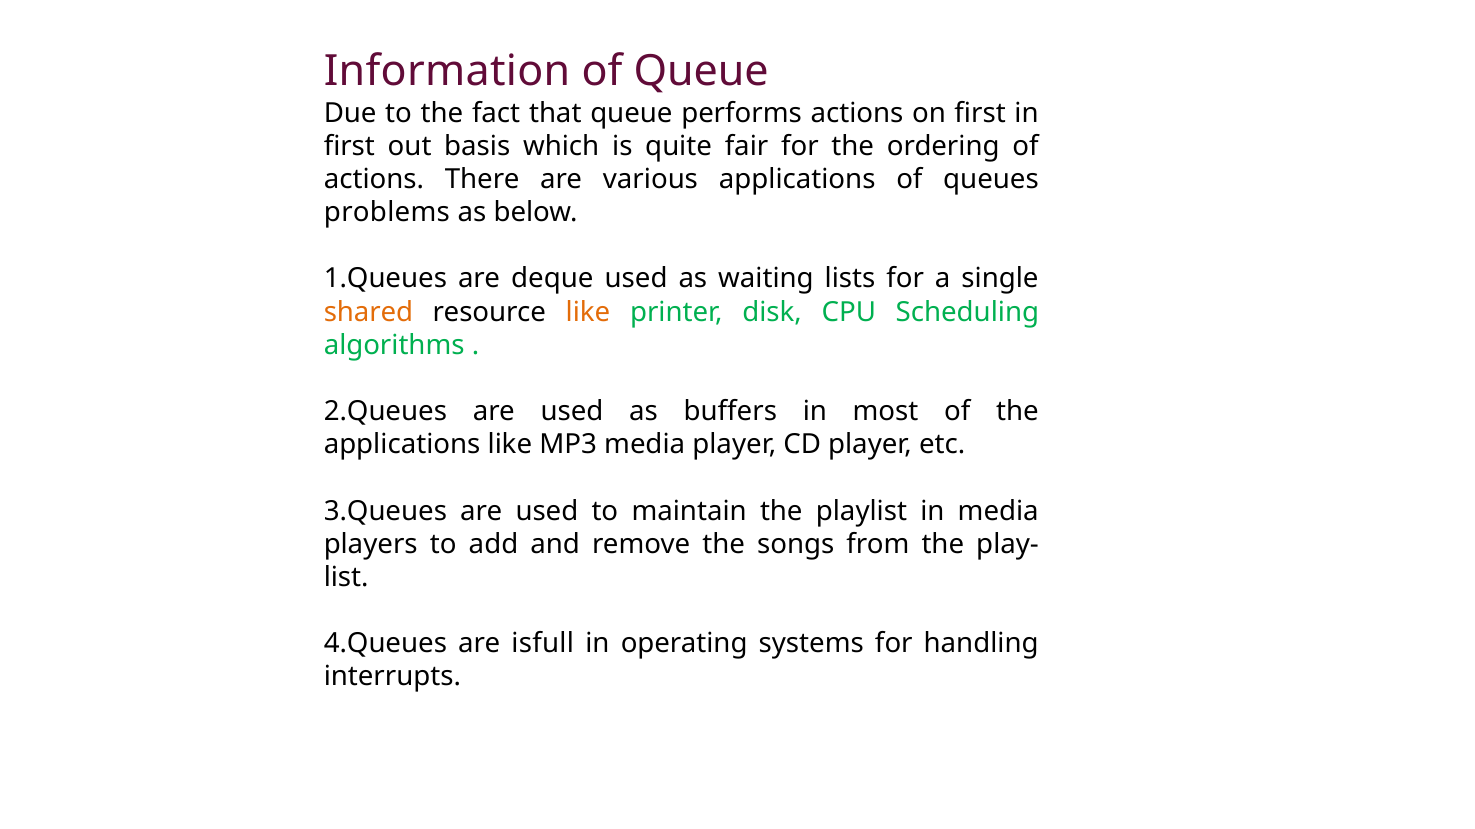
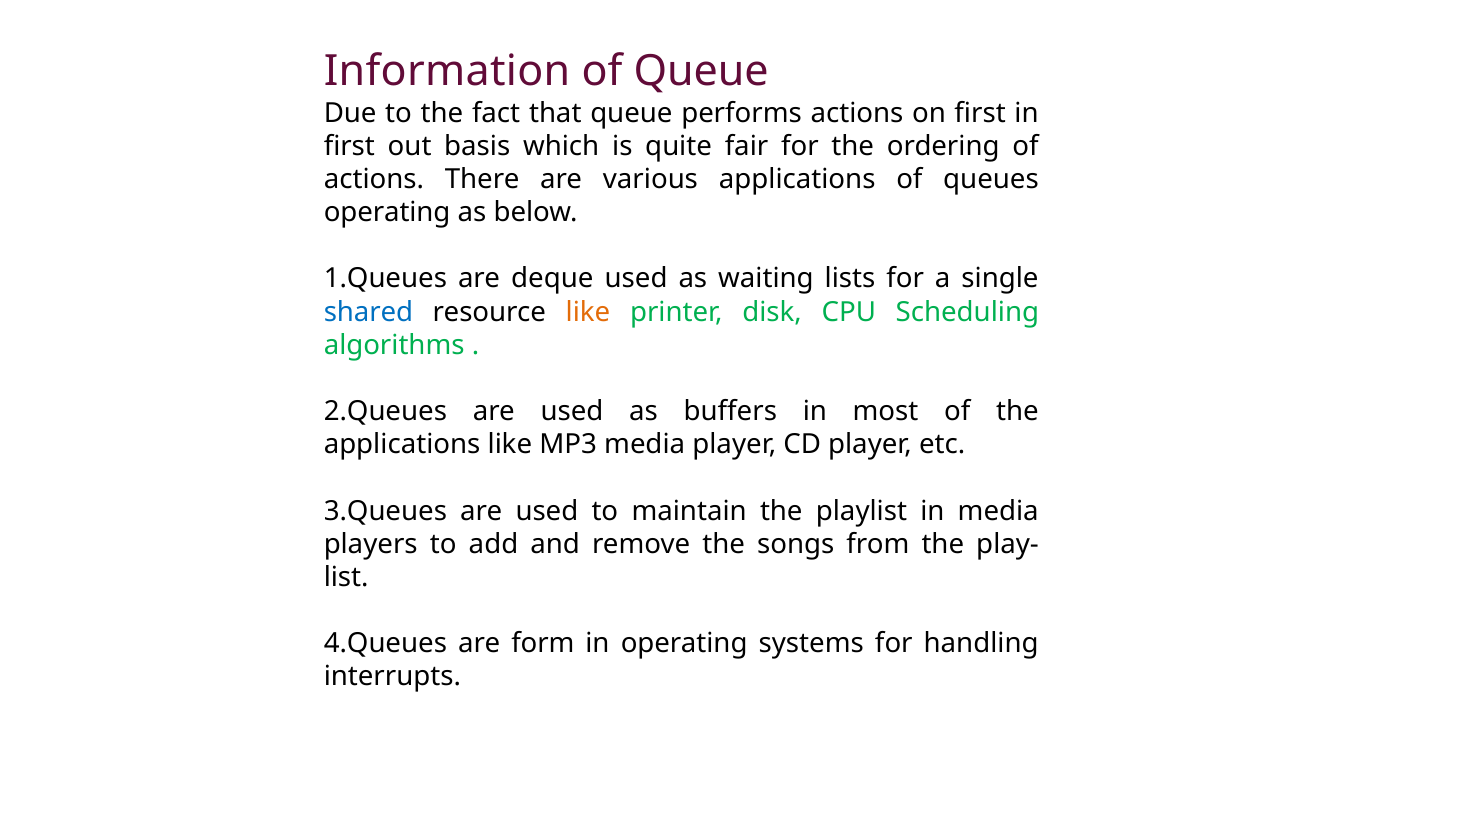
problems at (387, 213): problems -> operating
shared colour: orange -> blue
isfull: isfull -> form
